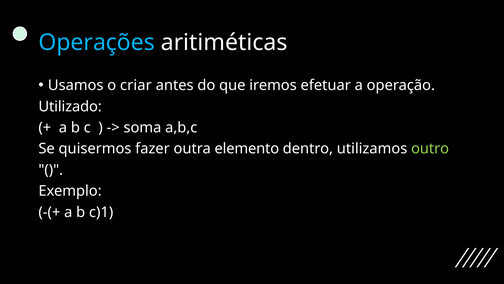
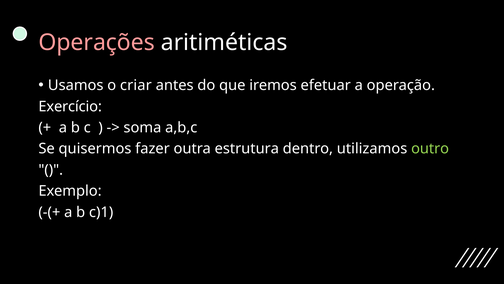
Operações colour: light blue -> pink
Utilizado: Utilizado -> Exercício
elemento: elemento -> estrutura
